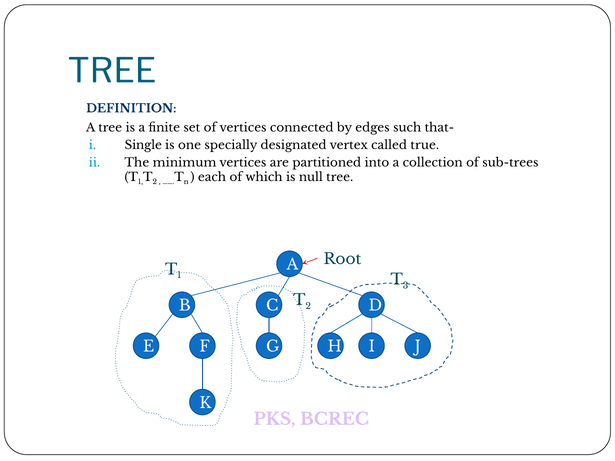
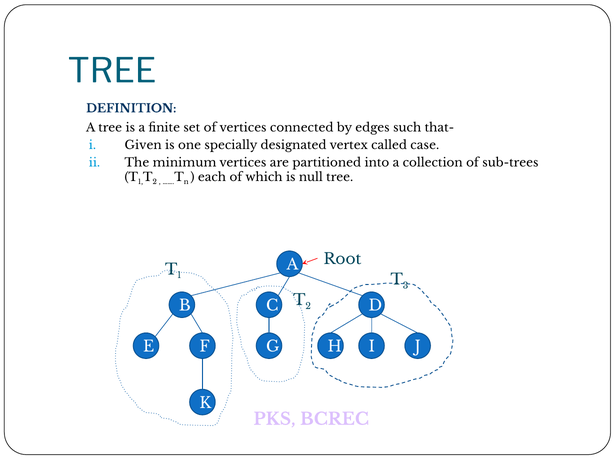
Single: Single -> Given
true: true -> case
